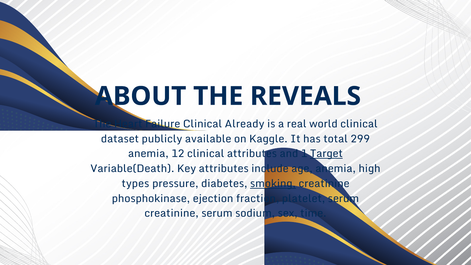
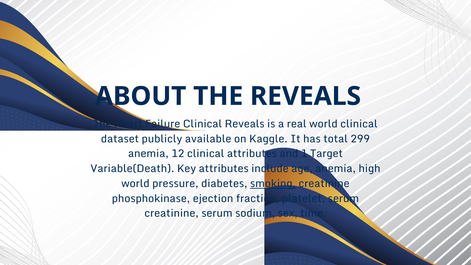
Clinical Already: Already -> Reveals
Target underline: present -> none
types at (135, 184): types -> world
